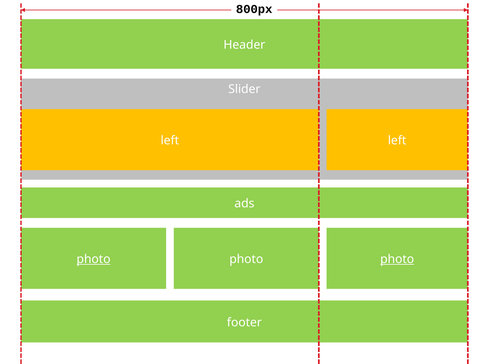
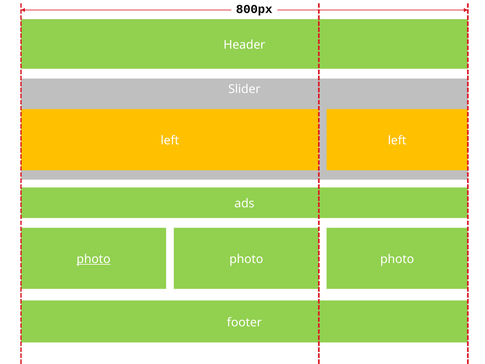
photo at (397, 259) underline: present -> none
